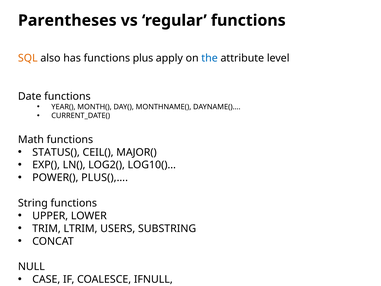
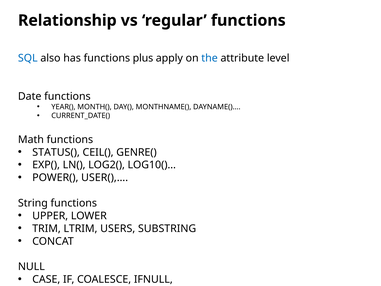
Parentheses: Parentheses -> Relationship
SQL colour: orange -> blue
MAJOR(: MAJOR( -> GENRE(
PLUS(),…: PLUS(),… -> USER(),…
